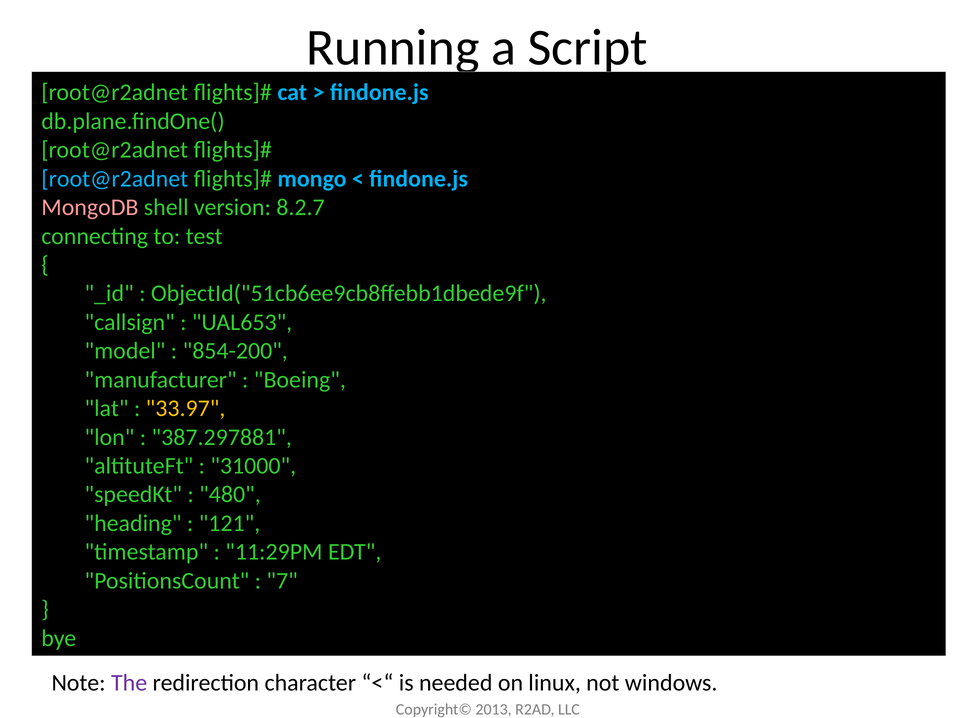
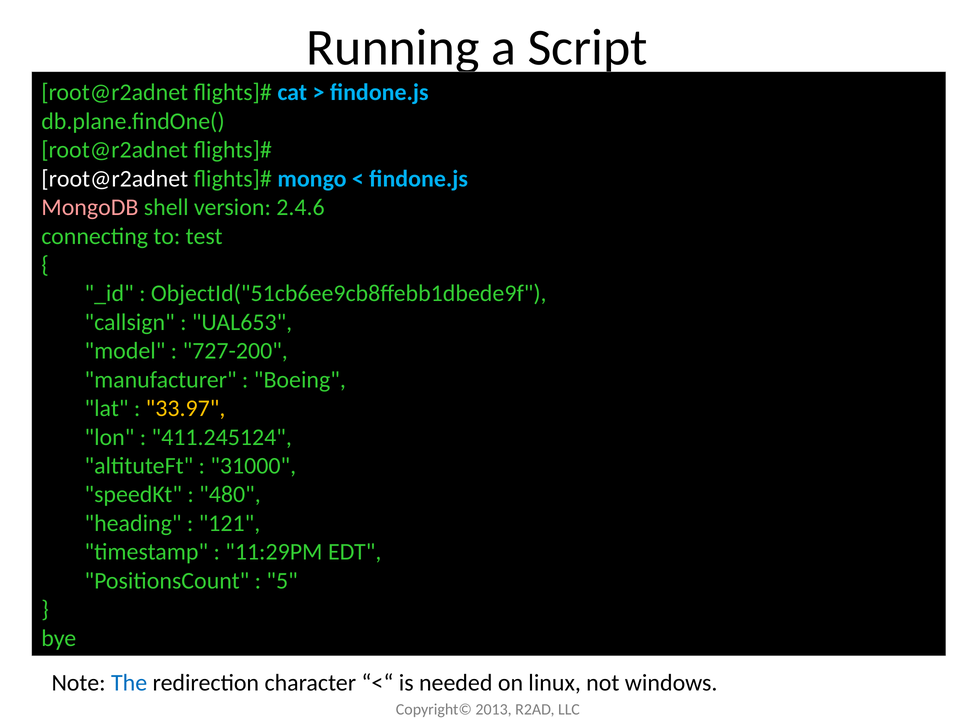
root@r2adnet at (115, 179) colour: light blue -> white
8.2.7: 8.2.7 -> 2.4.6
854-200: 854-200 -> 727-200
387.297881: 387.297881 -> 411.245124
7: 7 -> 5
The colour: purple -> blue
